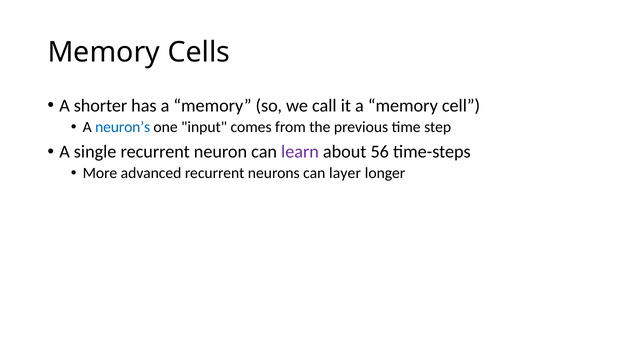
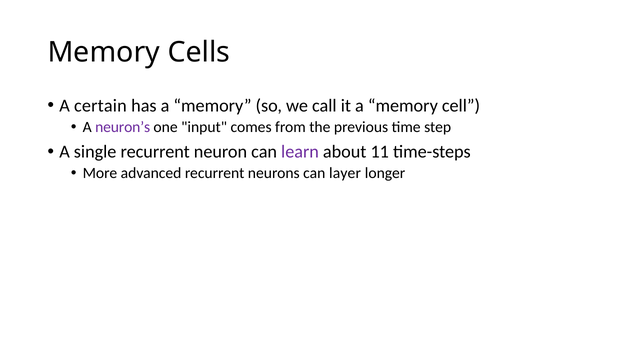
shorter: shorter -> certain
neuron’s colour: blue -> purple
56: 56 -> 11
